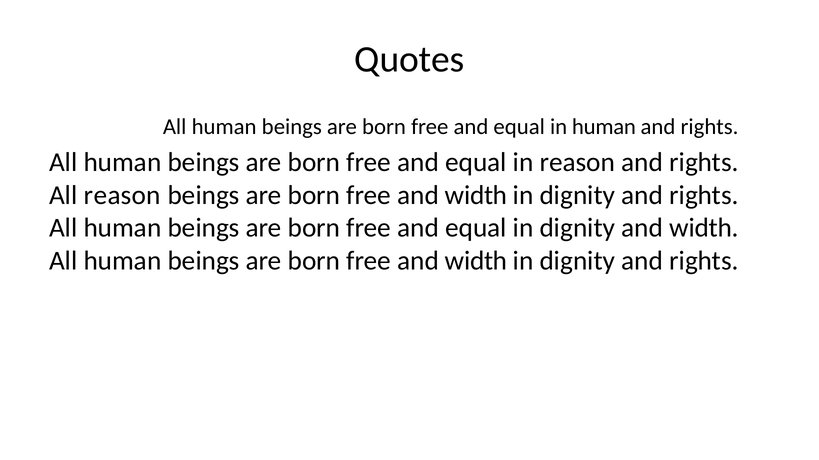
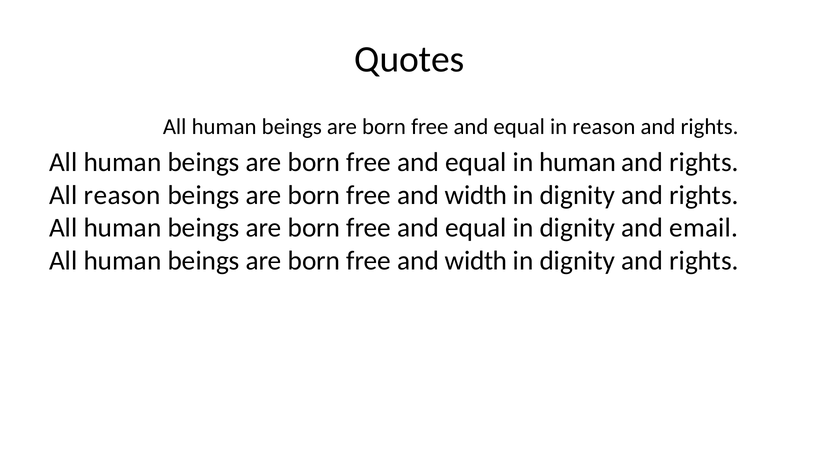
in human: human -> reason
in reason: reason -> human
dignity and width: width -> email
